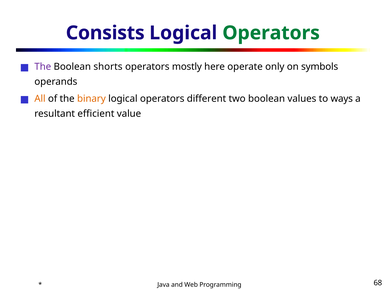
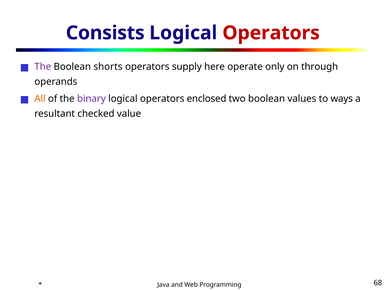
Operators at (271, 33) colour: green -> red
mostly: mostly -> supply
symbols: symbols -> through
binary colour: orange -> purple
different: different -> enclosed
efficient: efficient -> checked
